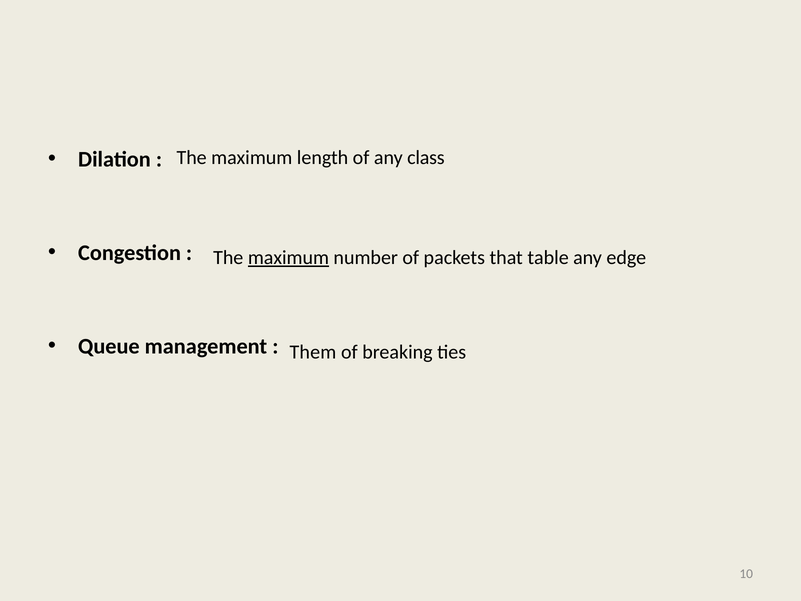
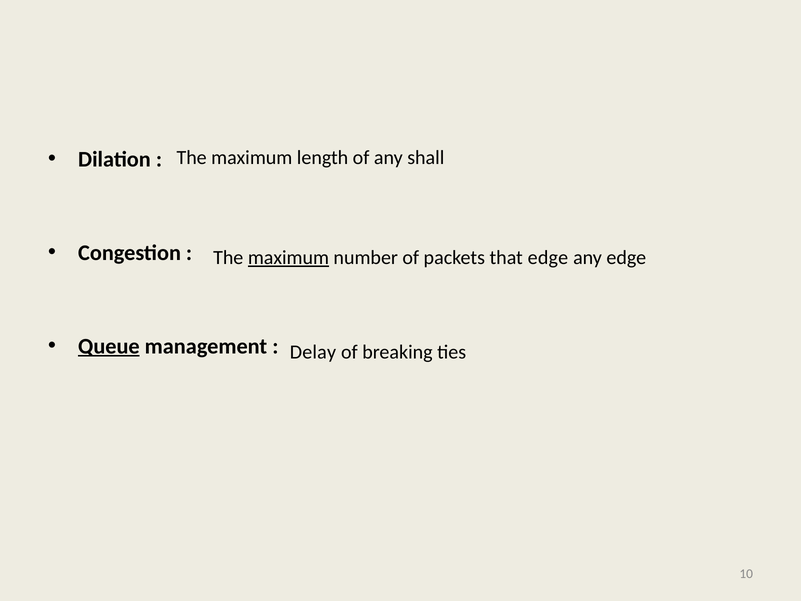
class: class -> shall
that table: table -> edge
Queue underline: none -> present
Them: Them -> Delay
